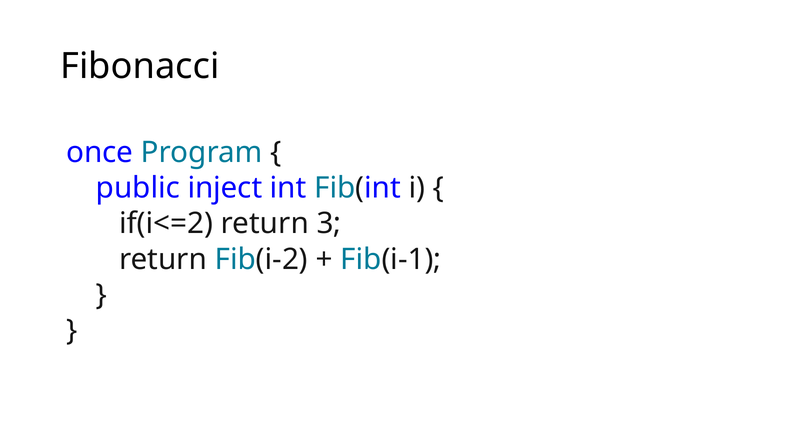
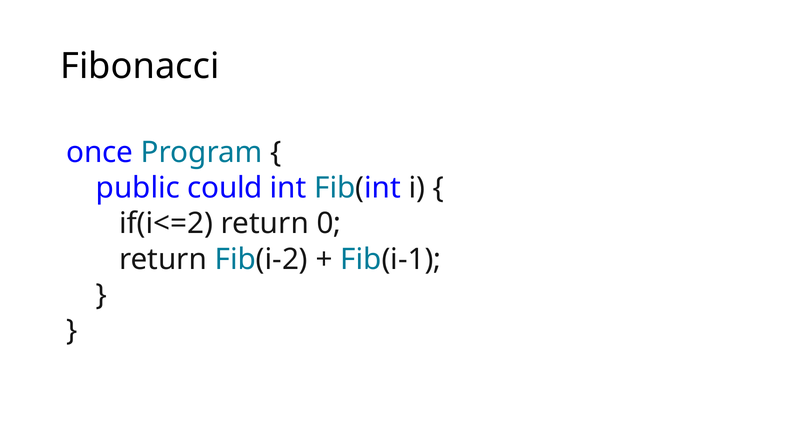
inject: inject -> could
3: 3 -> 0
